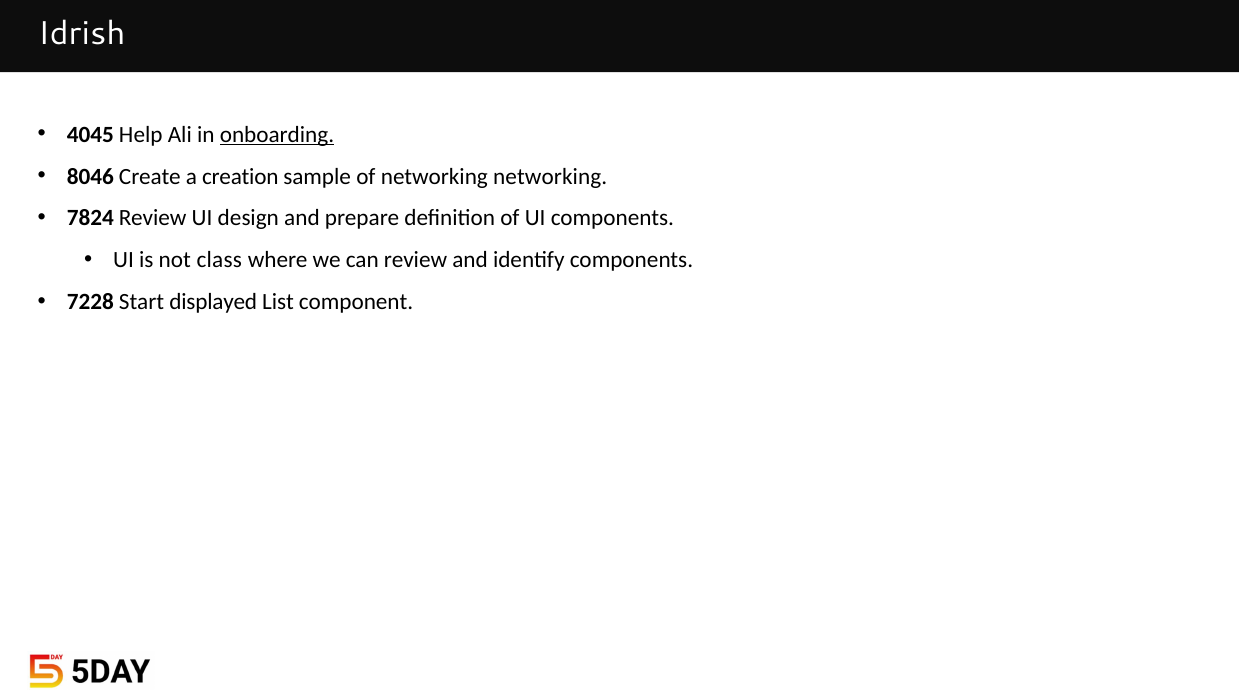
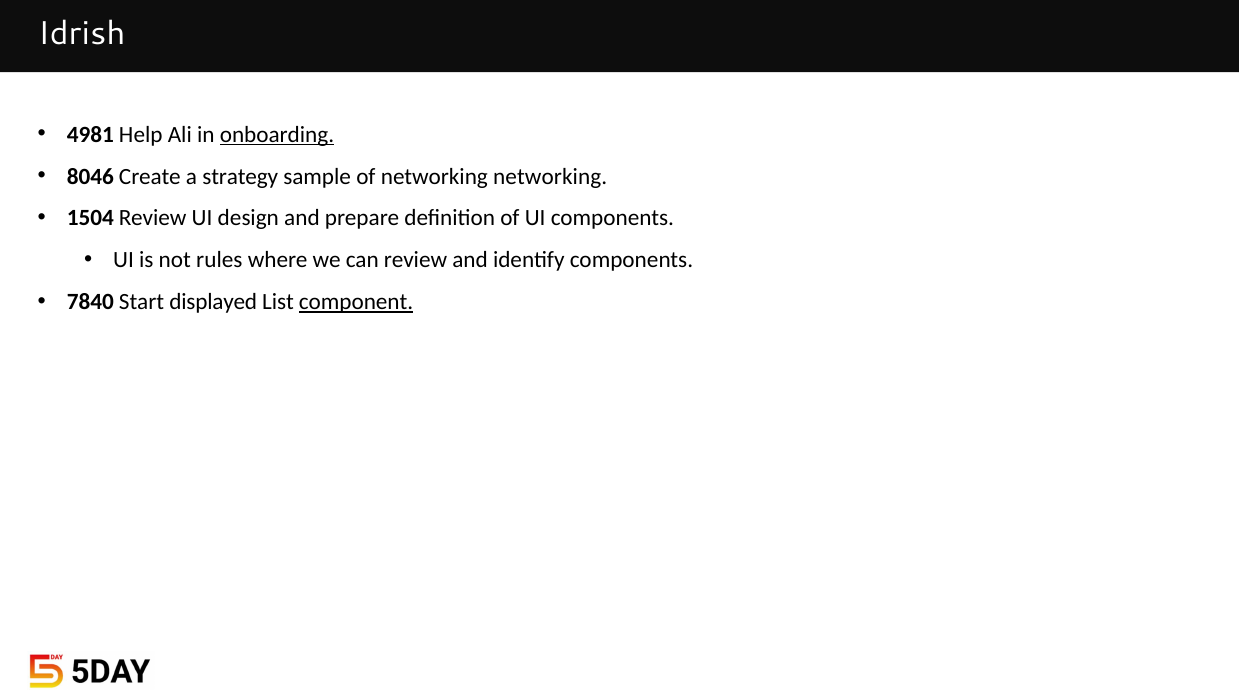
4045: 4045 -> 4981
creation: creation -> strategy
7824: 7824 -> 1504
class: class -> rules
7228: 7228 -> 7840
component underline: none -> present
